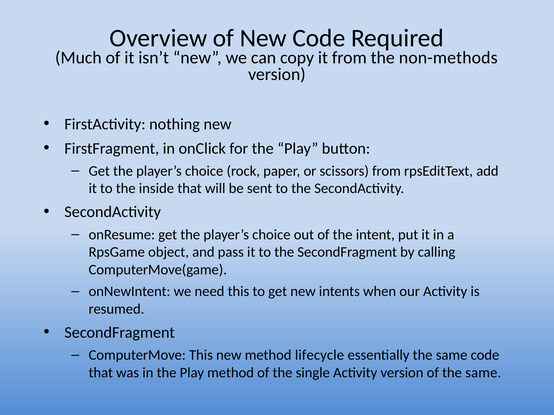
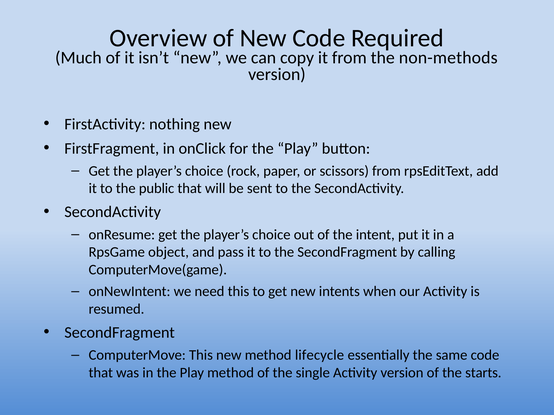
inside: inside -> public
of the same: same -> starts
